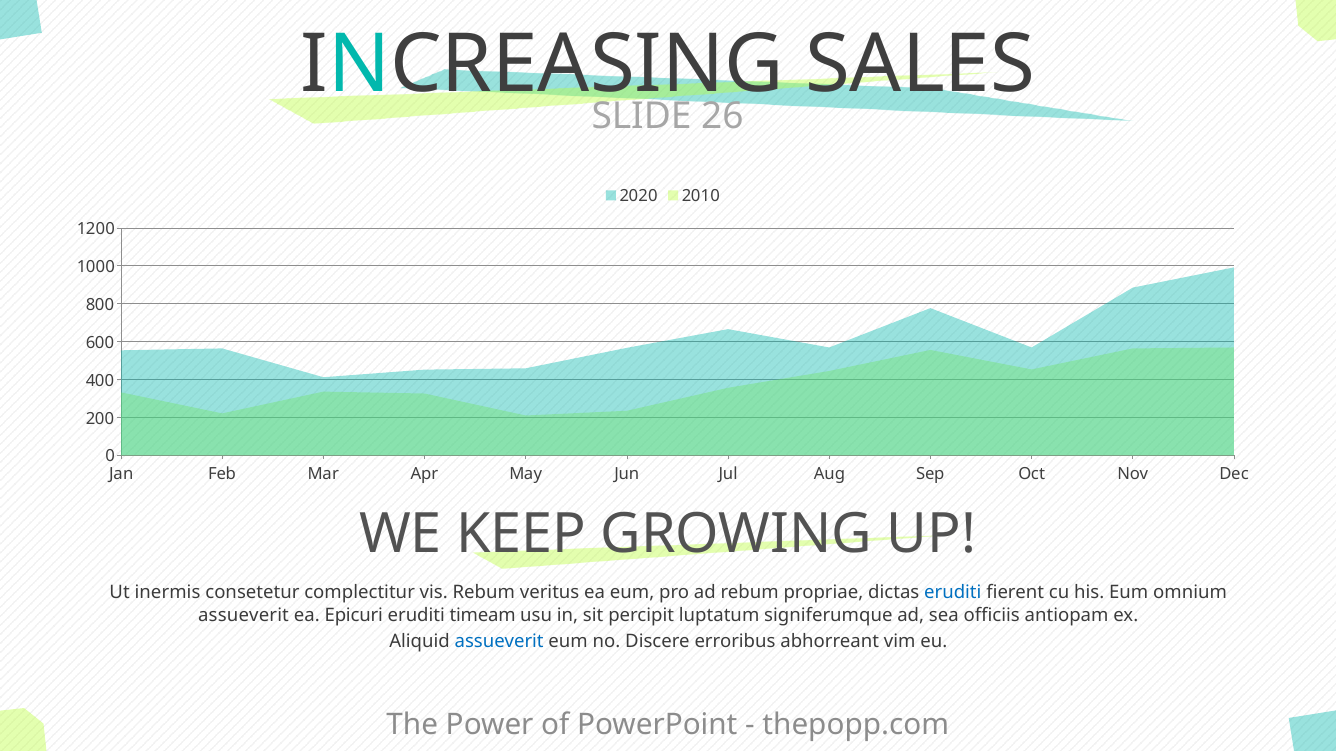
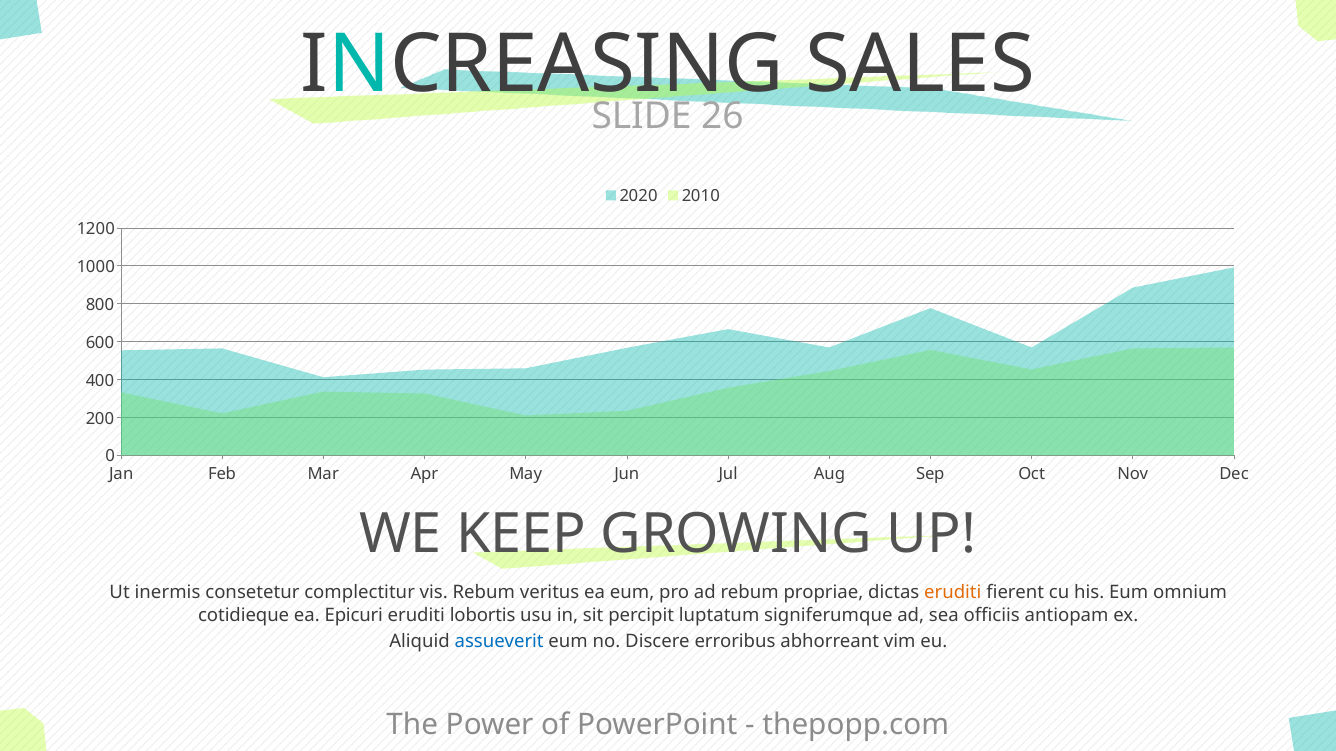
eruditi at (953, 593) colour: blue -> orange
assueverit at (244, 615): assueverit -> cotidieque
timeam: timeam -> lobortis
